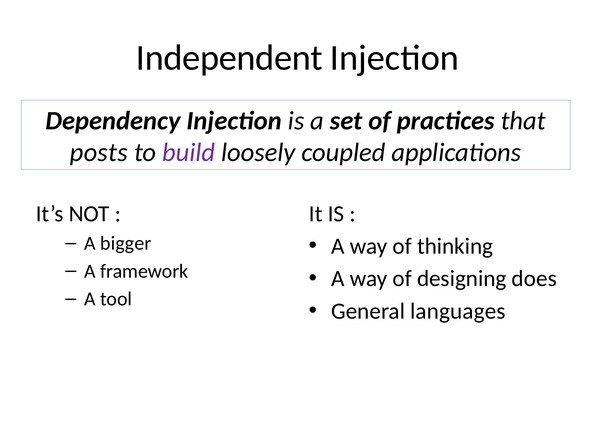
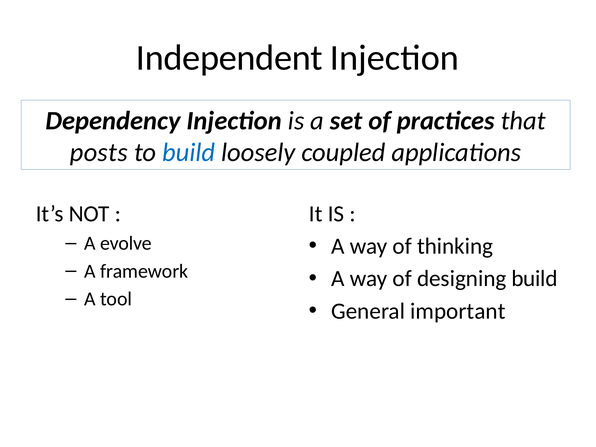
build at (189, 152) colour: purple -> blue
bigger: bigger -> evolve
designing does: does -> build
languages: languages -> important
